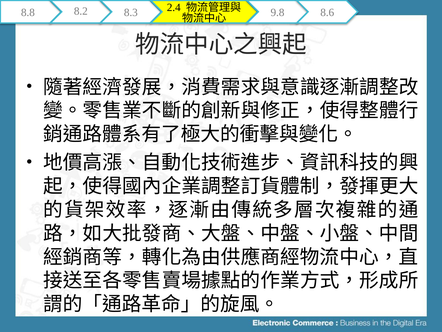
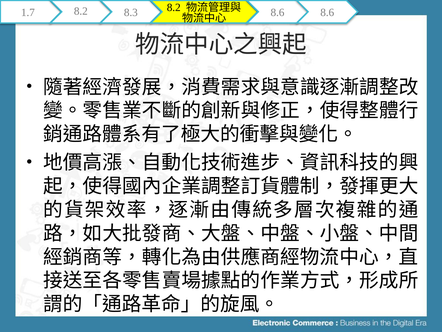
8.8: 8.8 -> 1.7
8.3 2.4: 2.4 -> 8.2
9.8 at (277, 12): 9.8 -> 8.6
